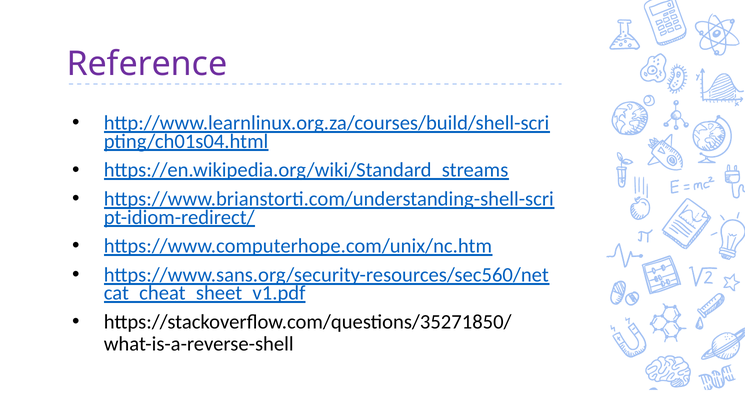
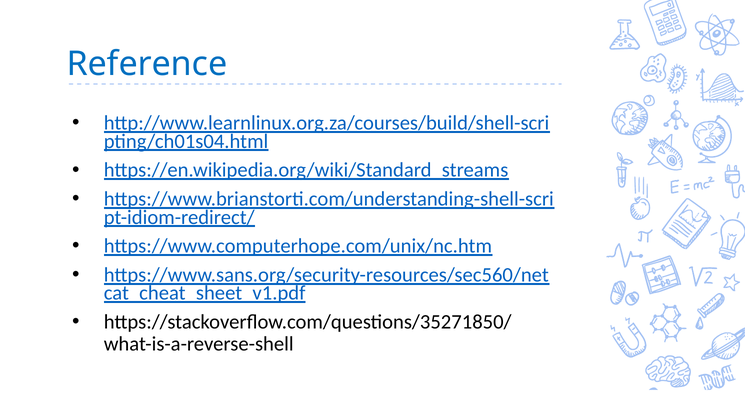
Reference colour: purple -> blue
